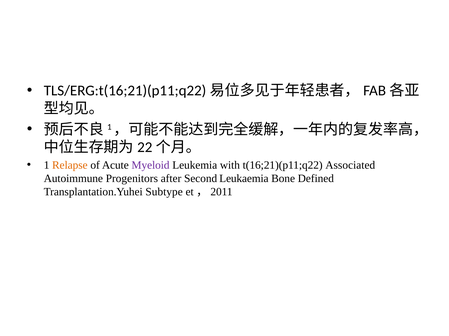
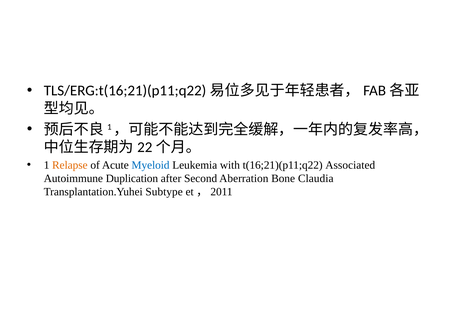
Myeloid colour: purple -> blue
Progenitors: Progenitors -> Duplication
Leukaemia: Leukaemia -> Aberration
Defined: Defined -> Claudia
